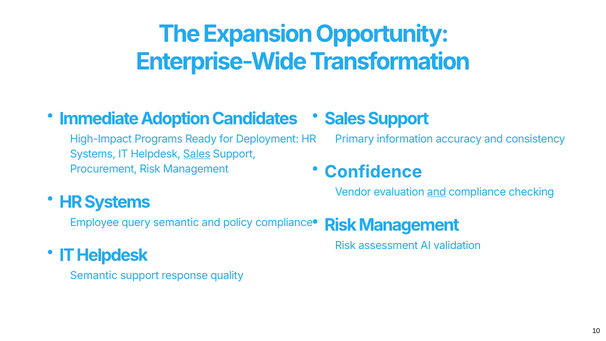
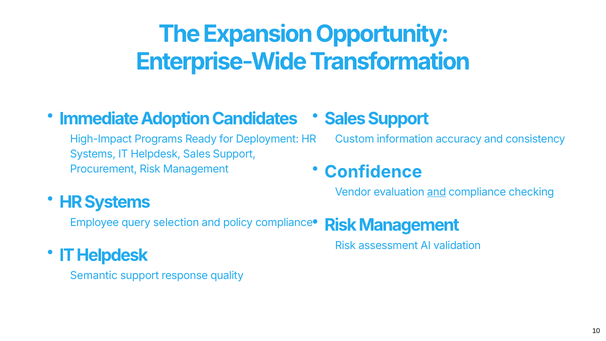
Primary: Primary -> Custom
Sales at (197, 154) underline: present -> none
query semantic: semantic -> selection
